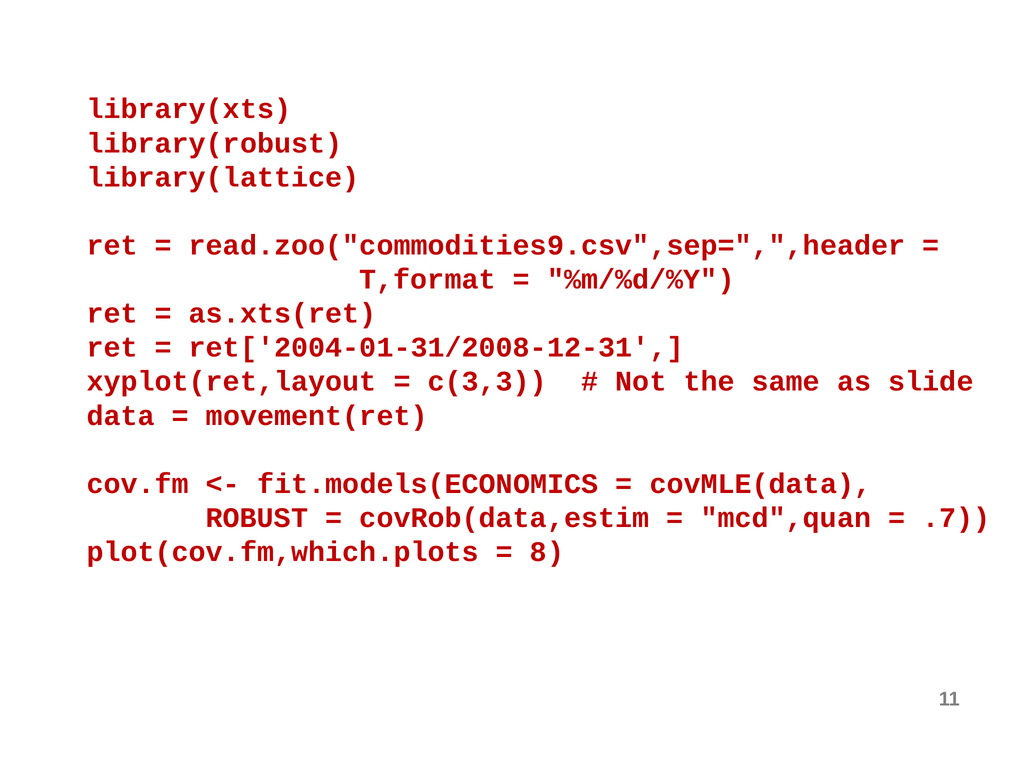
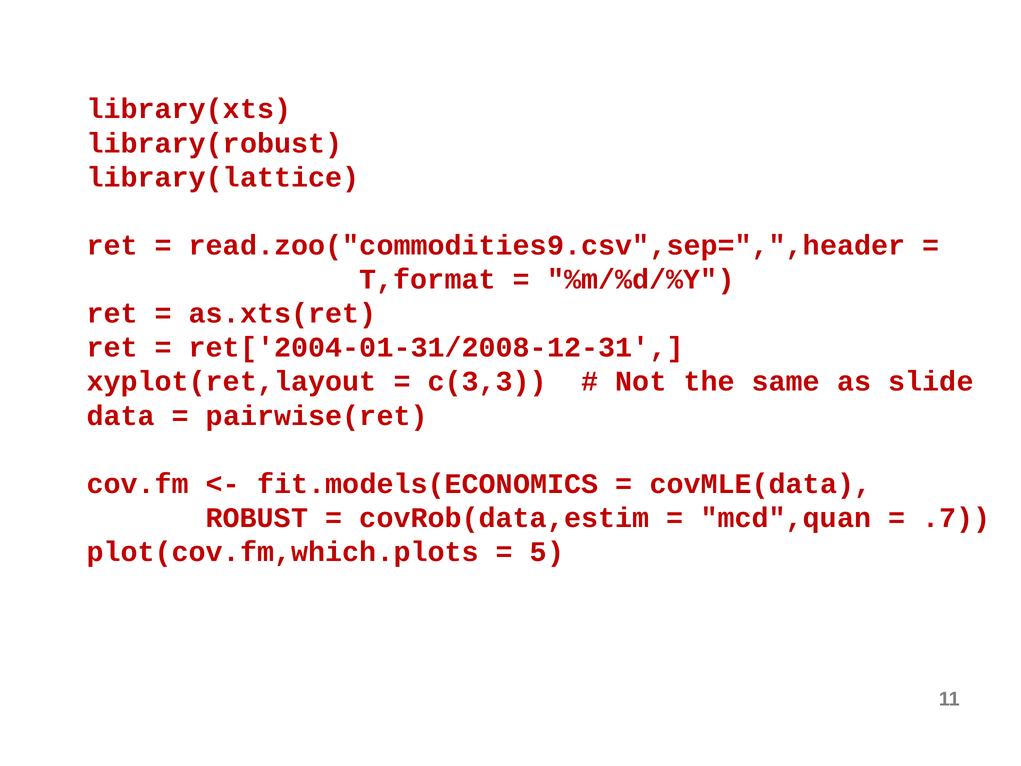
movement(ret: movement(ret -> pairwise(ret
8: 8 -> 5
